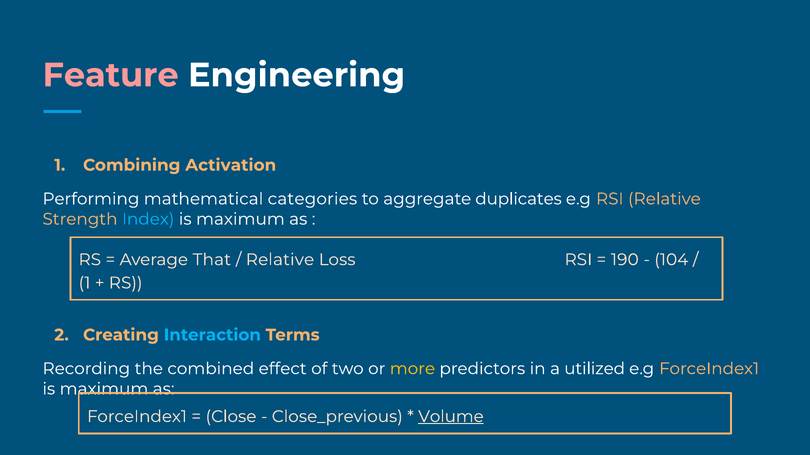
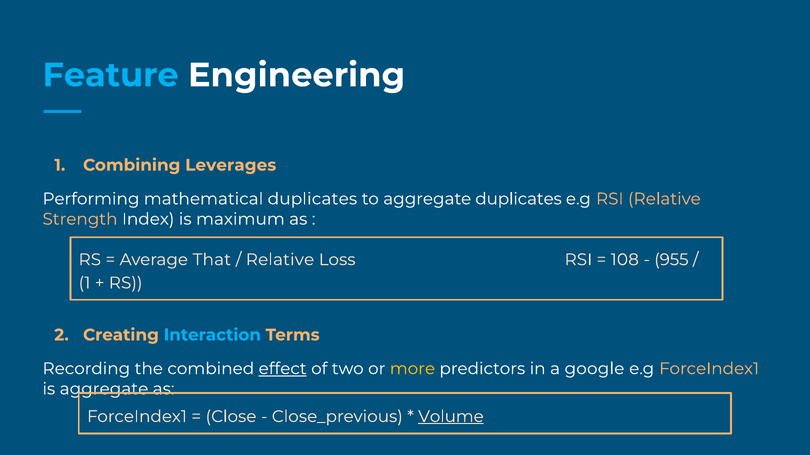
Feature colour: pink -> light blue
Activation: Activation -> Leverages
mathematical categories: categories -> duplicates
Index colour: light blue -> white
190: 190 -> 108
104: 104 -> 955
effect underline: none -> present
utilized: utilized -> google
maximum at (104, 389): maximum -> aggregate
